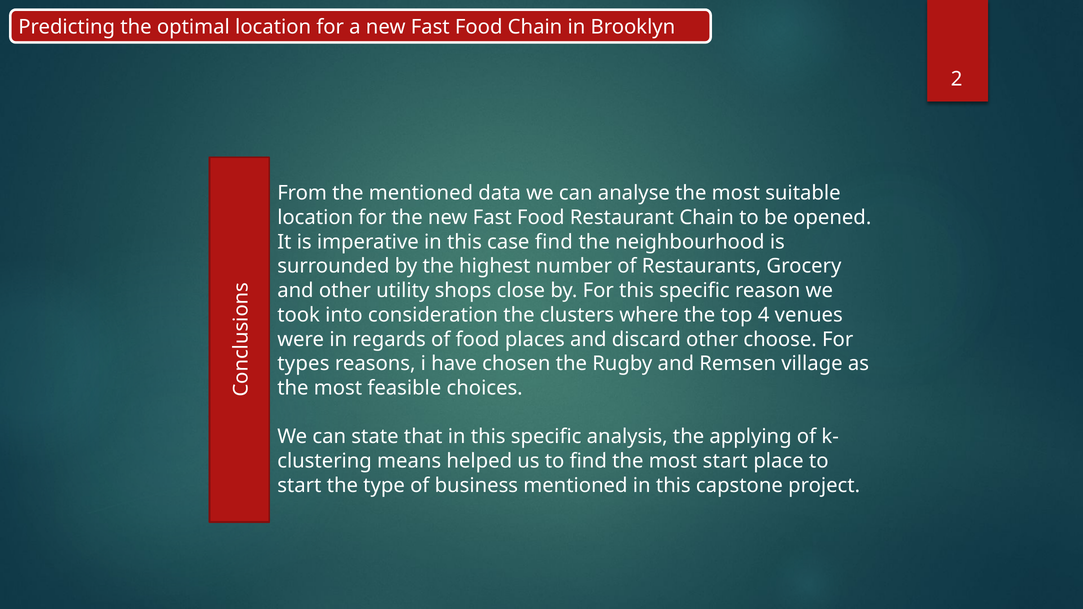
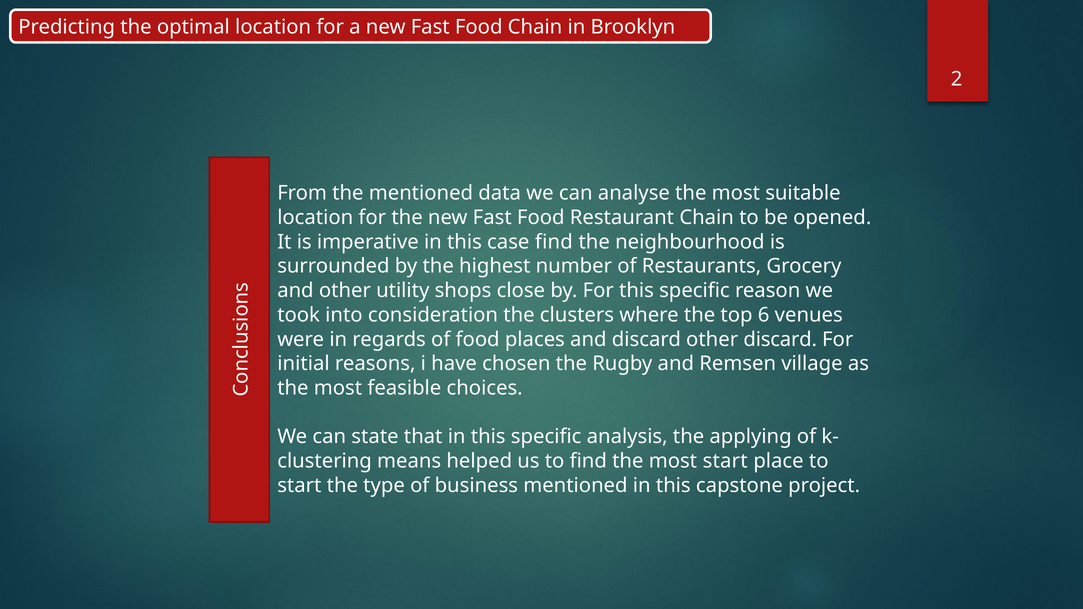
4: 4 -> 6
other choose: choose -> discard
types: types -> initial
